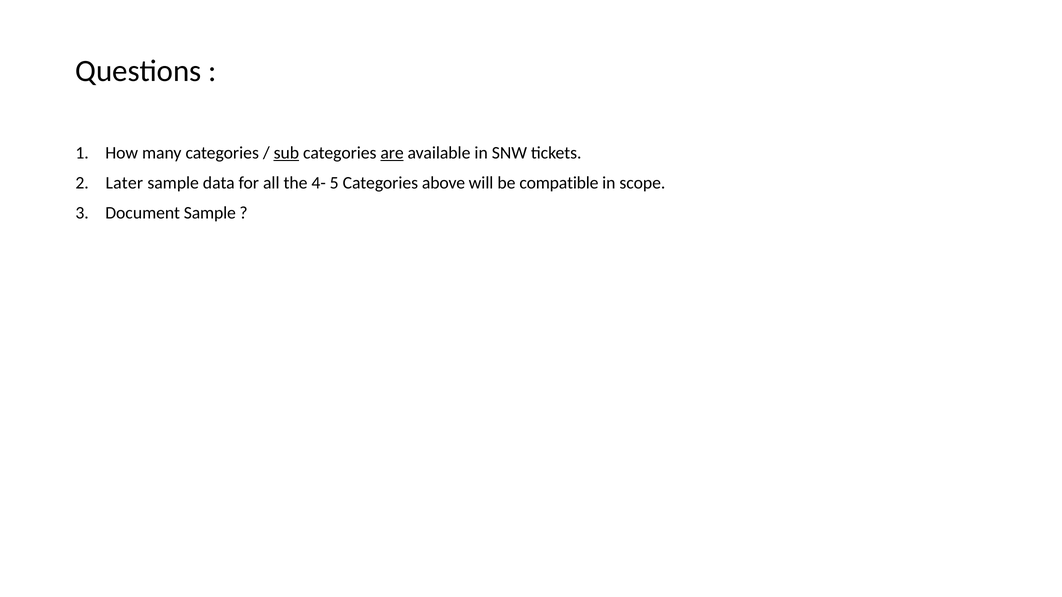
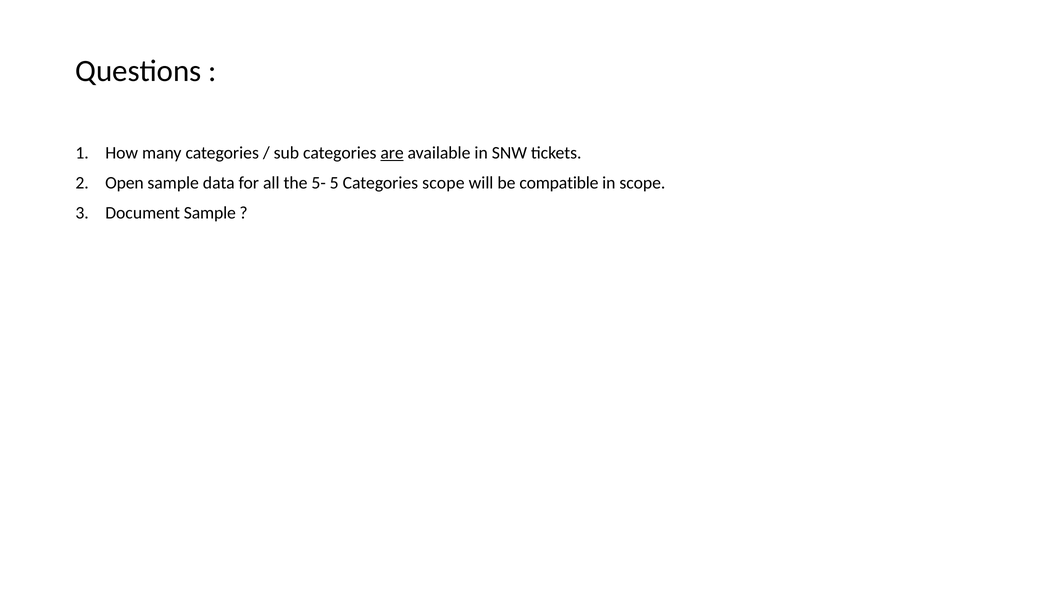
sub underline: present -> none
Later: Later -> Open
4-: 4- -> 5-
Categories above: above -> scope
